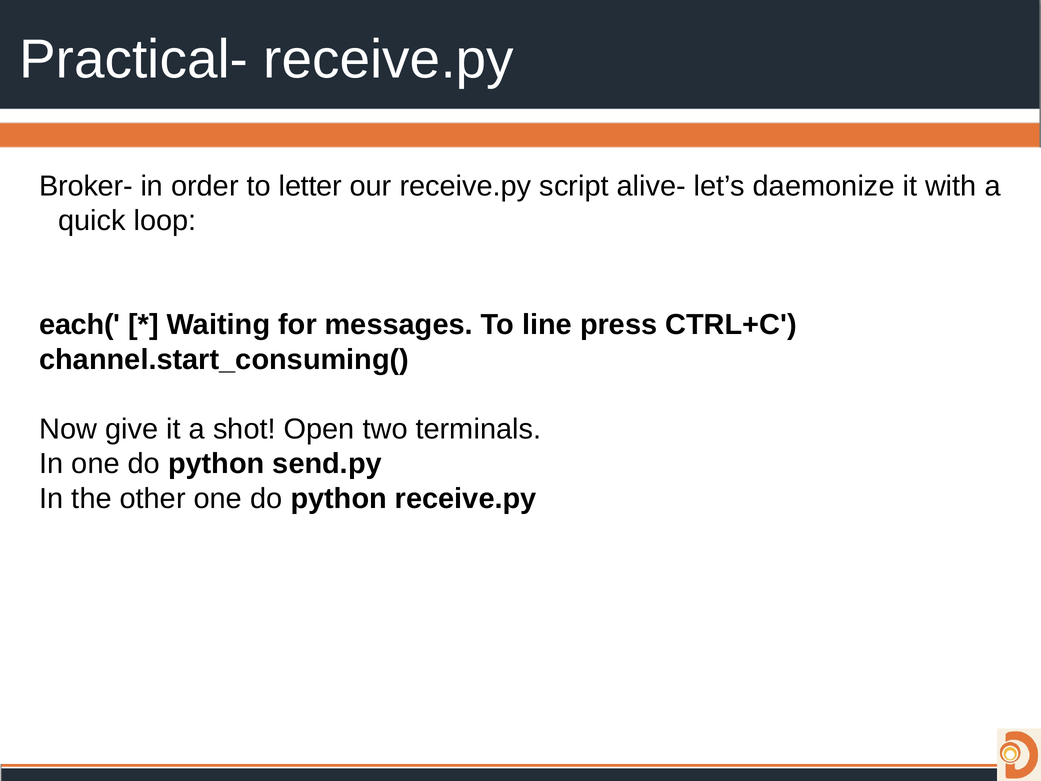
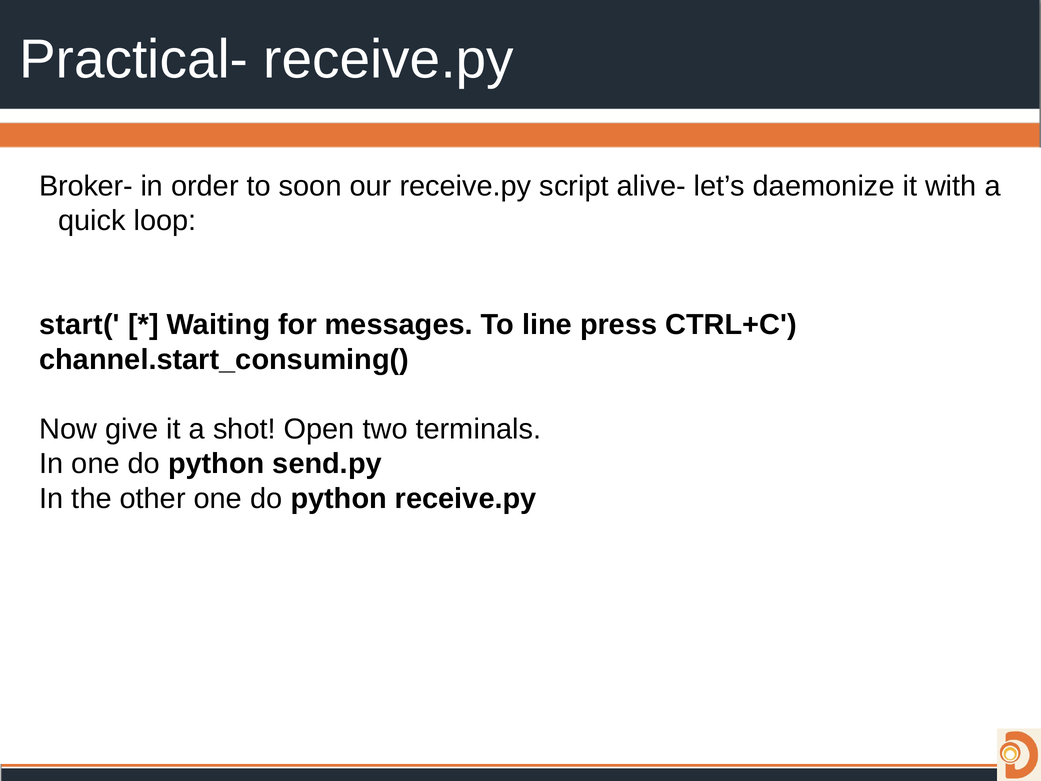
letter: letter -> soon
each(: each( -> start(
